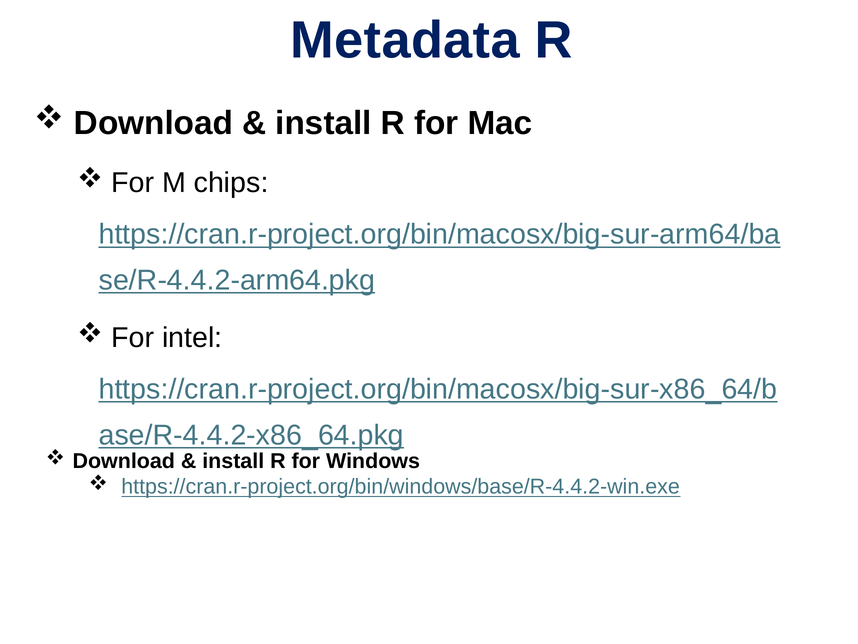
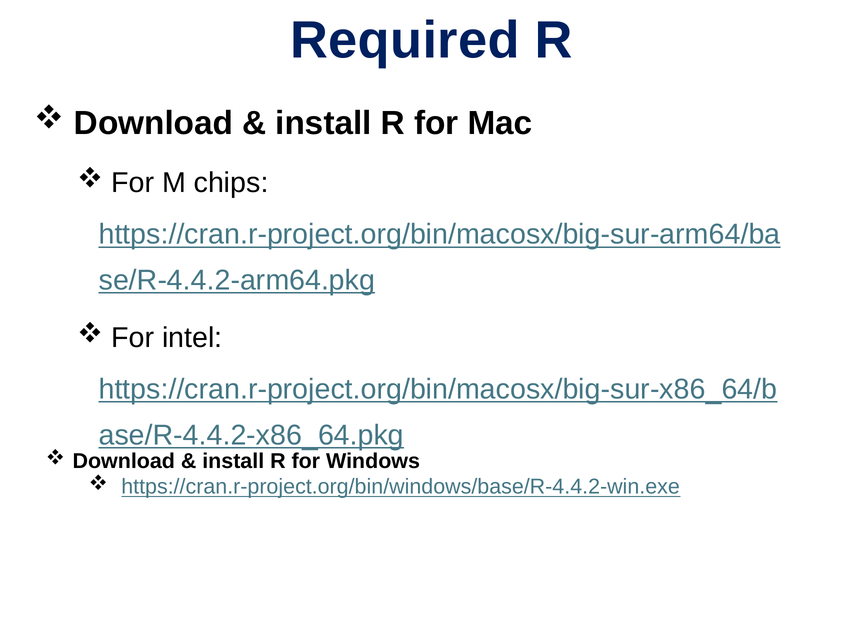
Metadata: Metadata -> Required
